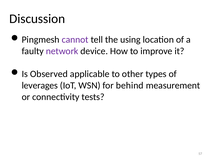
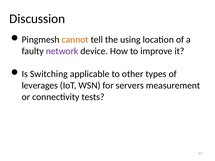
cannot colour: purple -> orange
Observed: Observed -> Switching
behind: behind -> servers
